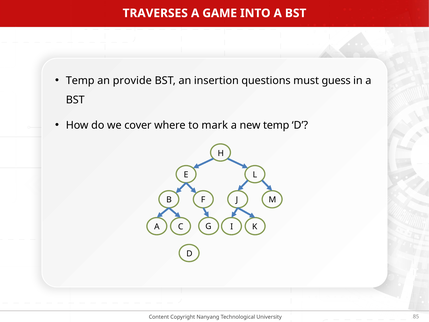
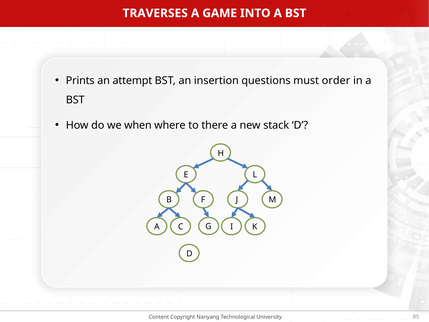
Temp at (80, 80): Temp -> Prints
provide: provide -> attempt
guess: guess -> order
cover: cover -> when
mark: mark -> there
new temp: temp -> stack
